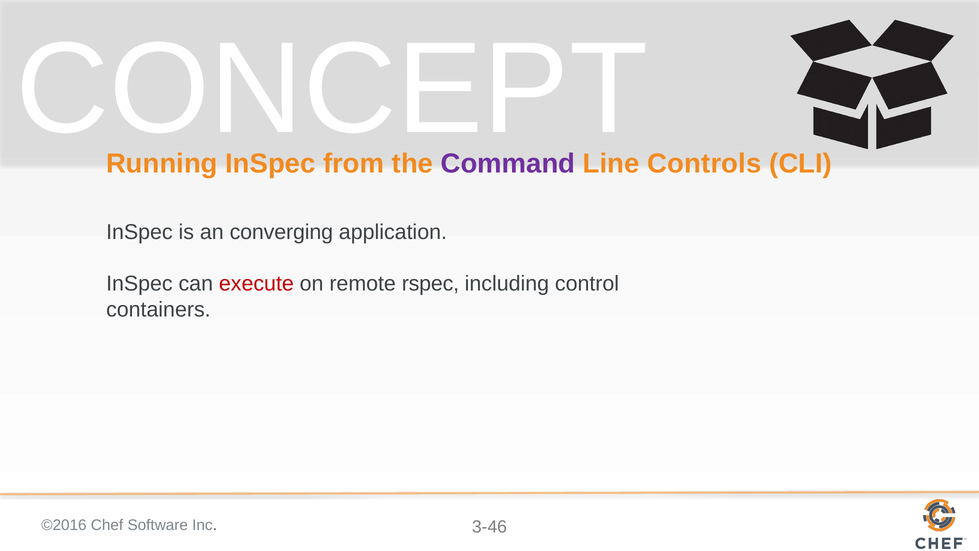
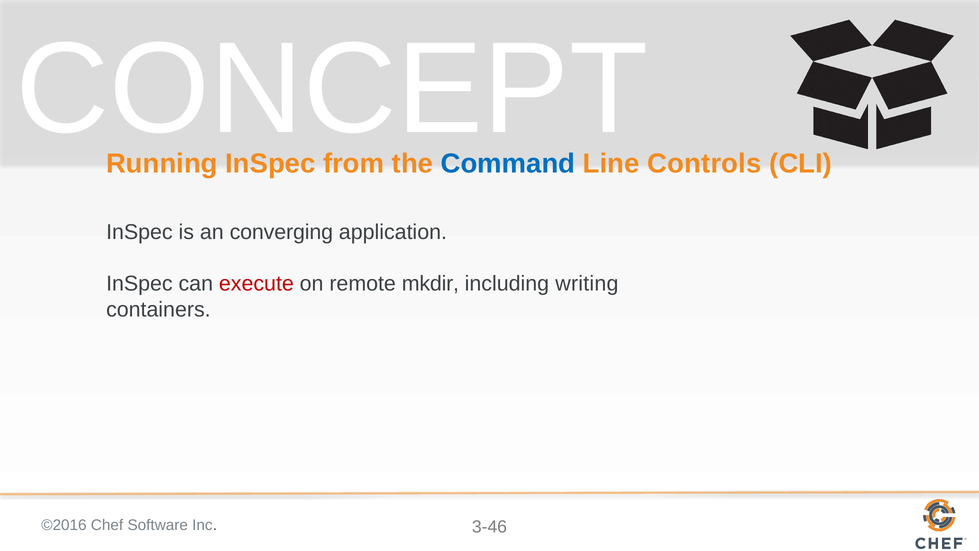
Command colour: purple -> blue
rspec: rspec -> mkdir
control: control -> writing
